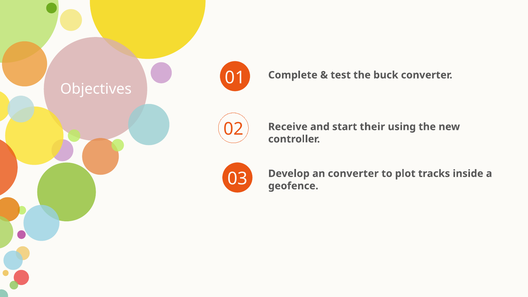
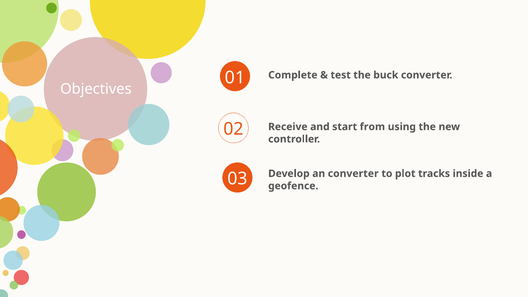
their: their -> from
